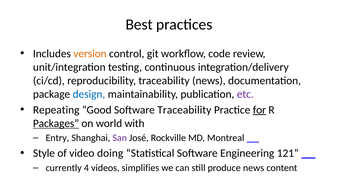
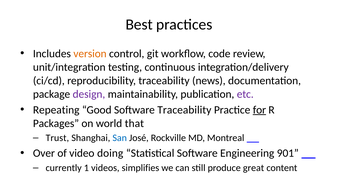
design colour: blue -> purple
Packages underline: present -> none
with: with -> that
Entry: Entry -> Trust
San colour: purple -> blue
Style: Style -> Over
121: 121 -> 901
4: 4 -> 1
produce news: news -> great
